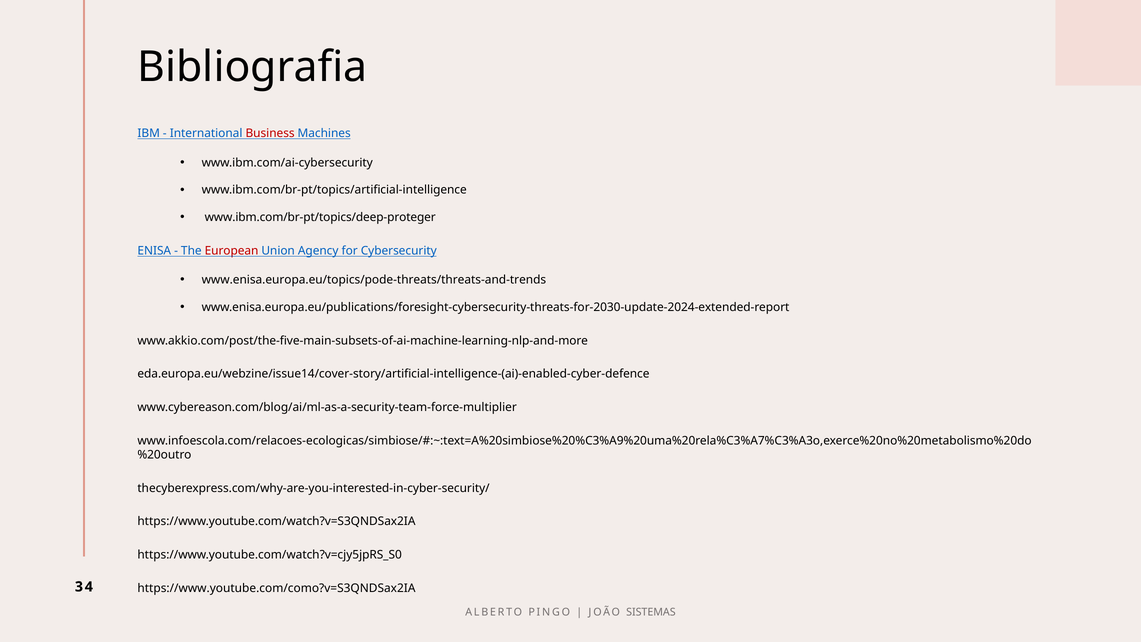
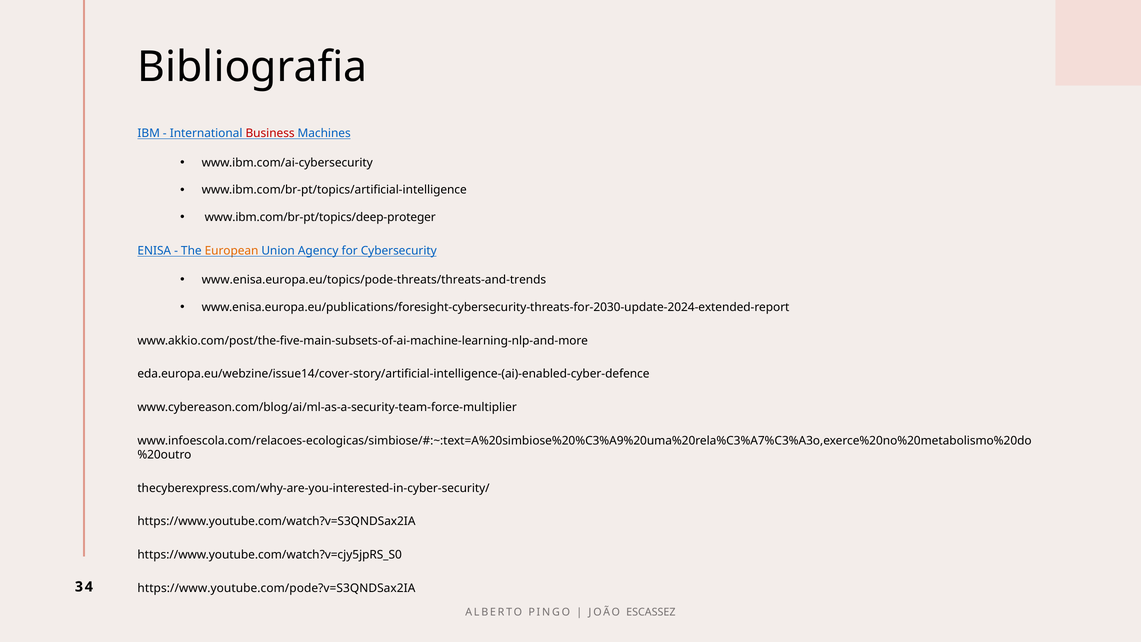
European colour: red -> orange
https://www.youtube.com/como?v=S3QNDSax2IA: https://www.youtube.com/como?v=S3QNDSax2IA -> https://www.youtube.com/pode?v=S3QNDSax2IA
SISTEMAS: SISTEMAS -> ESCASSEZ
